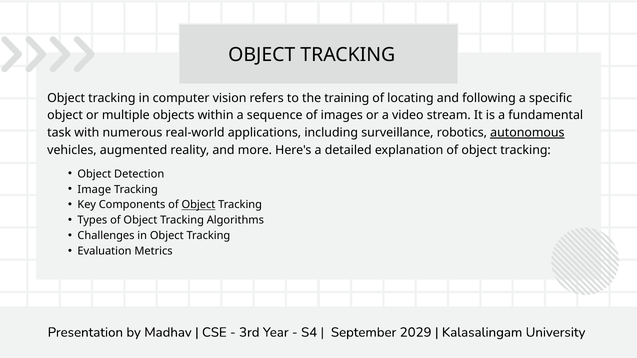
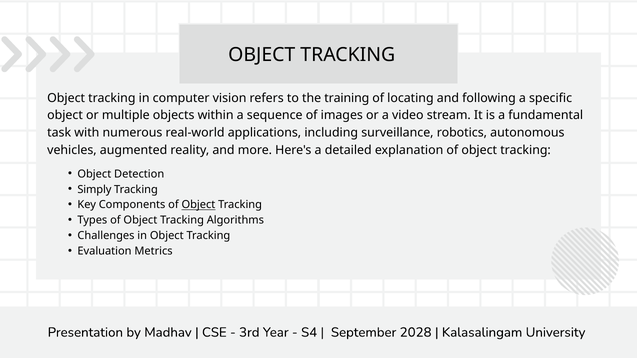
autonomous underline: present -> none
Image: Image -> Simply
2029: 2029 -> 2028
